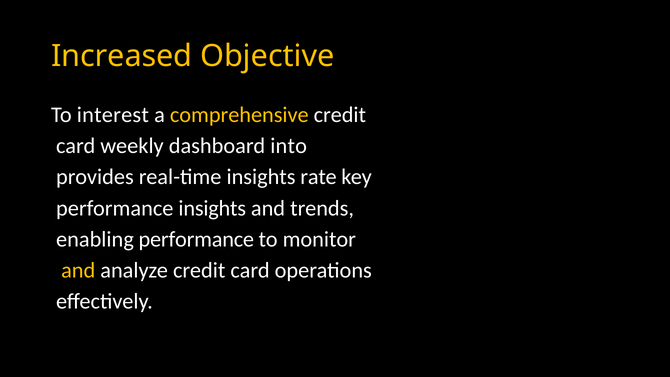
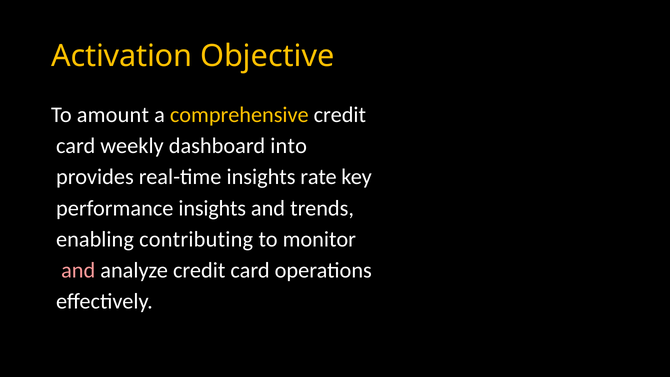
Increased: Increased -> Activation
interest: interest -> amount
enabling performance: performance -> contributing
and at (78, 270) colour: yellow -> pink
